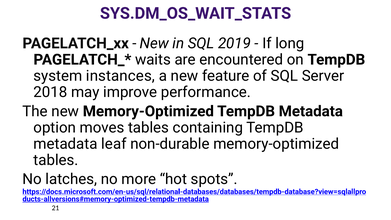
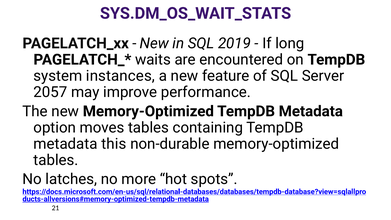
2018: 2018 -> 2057
leaf: leaf -> this
